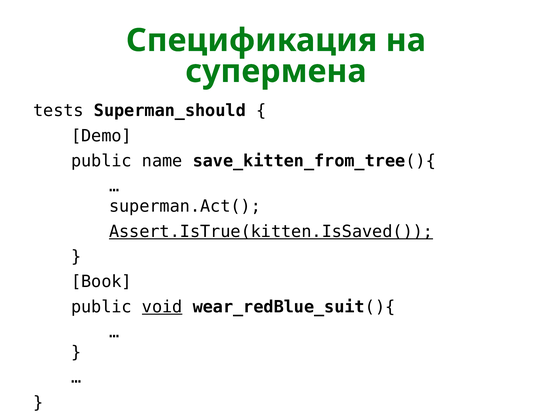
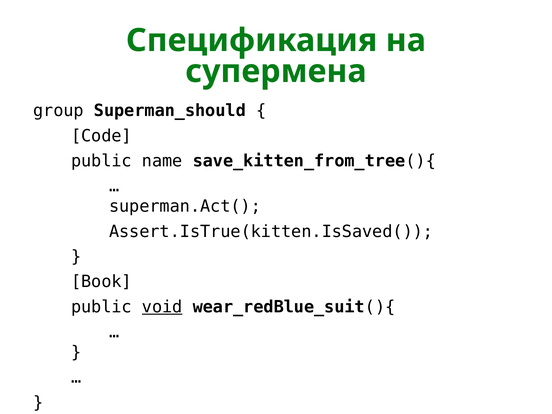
tests: tests -> group
Demo: Demo -> Code
Assert.IsTrue(kitten.IsSaved( underline: present -> none
